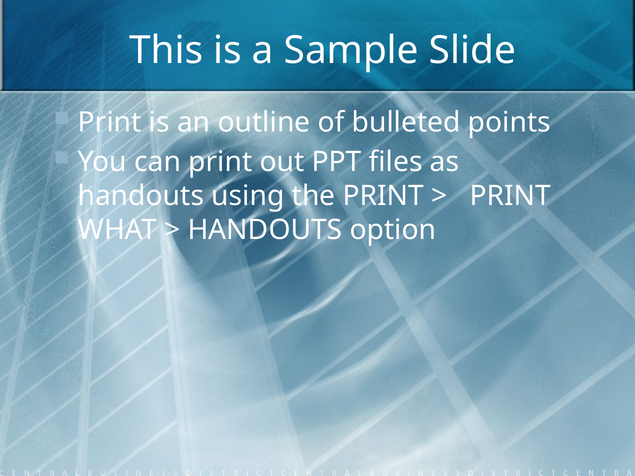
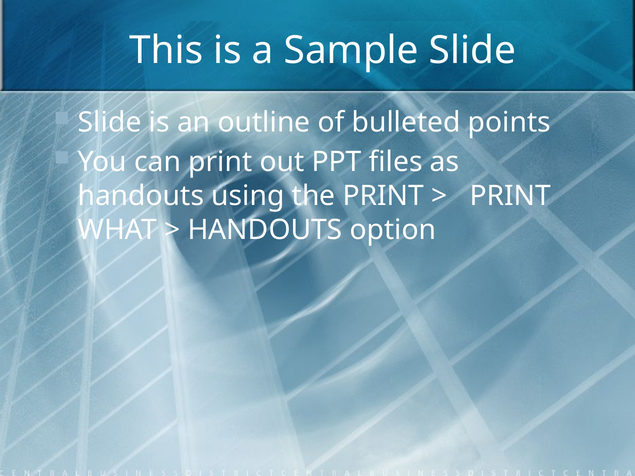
Print at (110, 123): Print -> Slide
